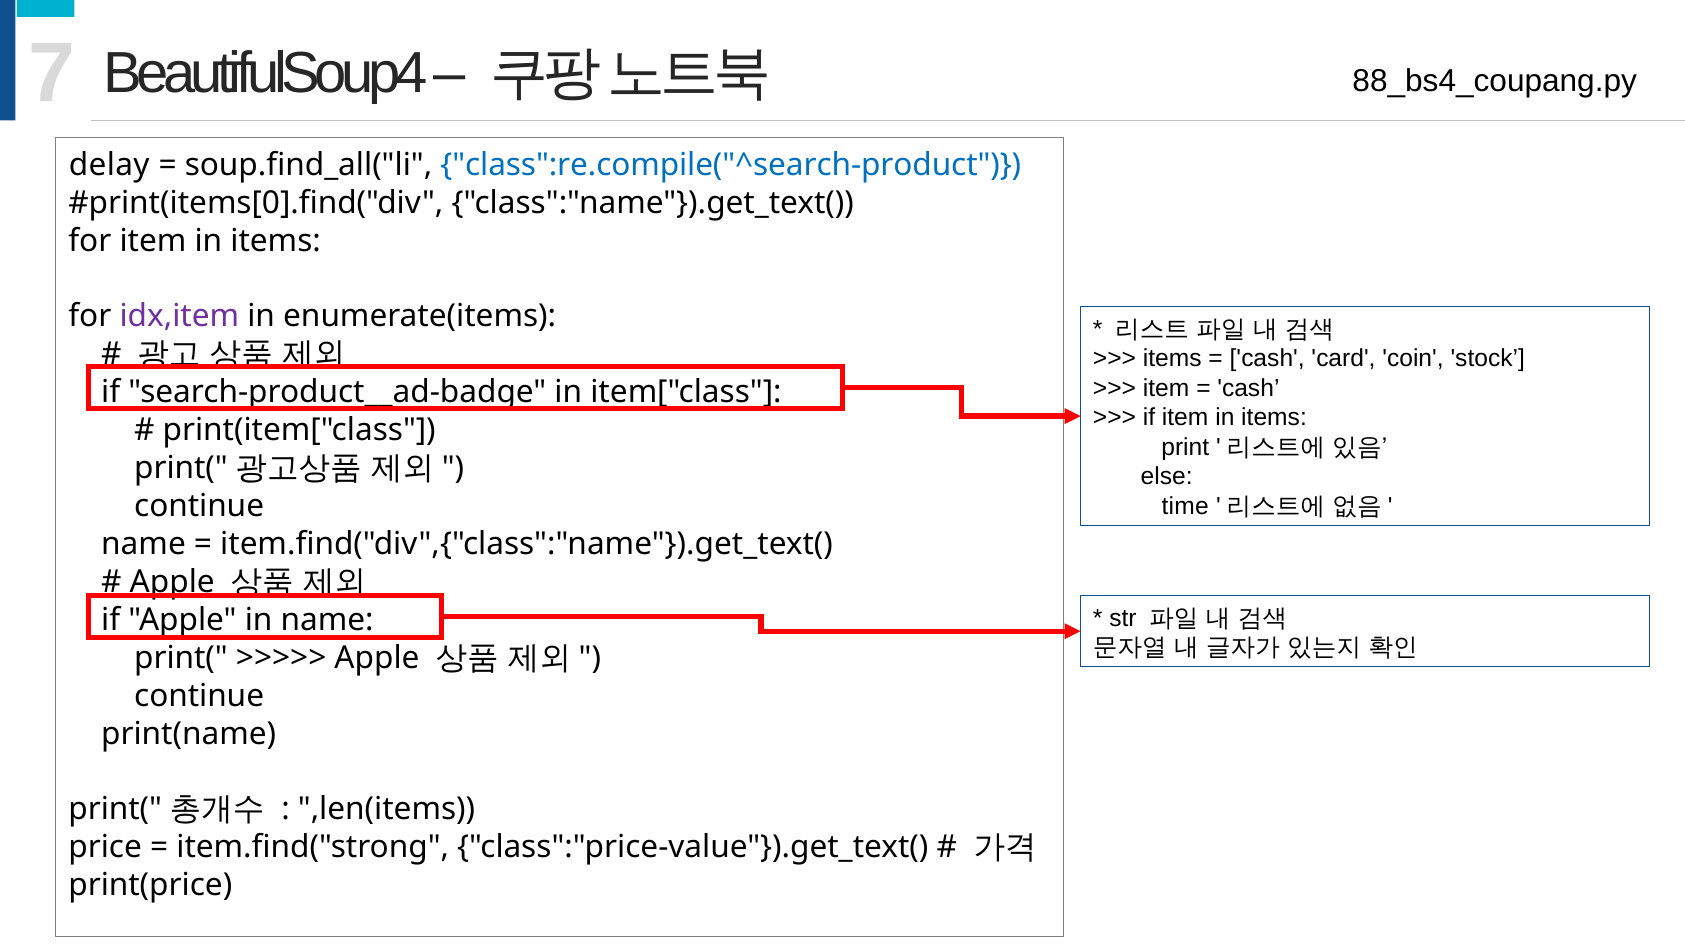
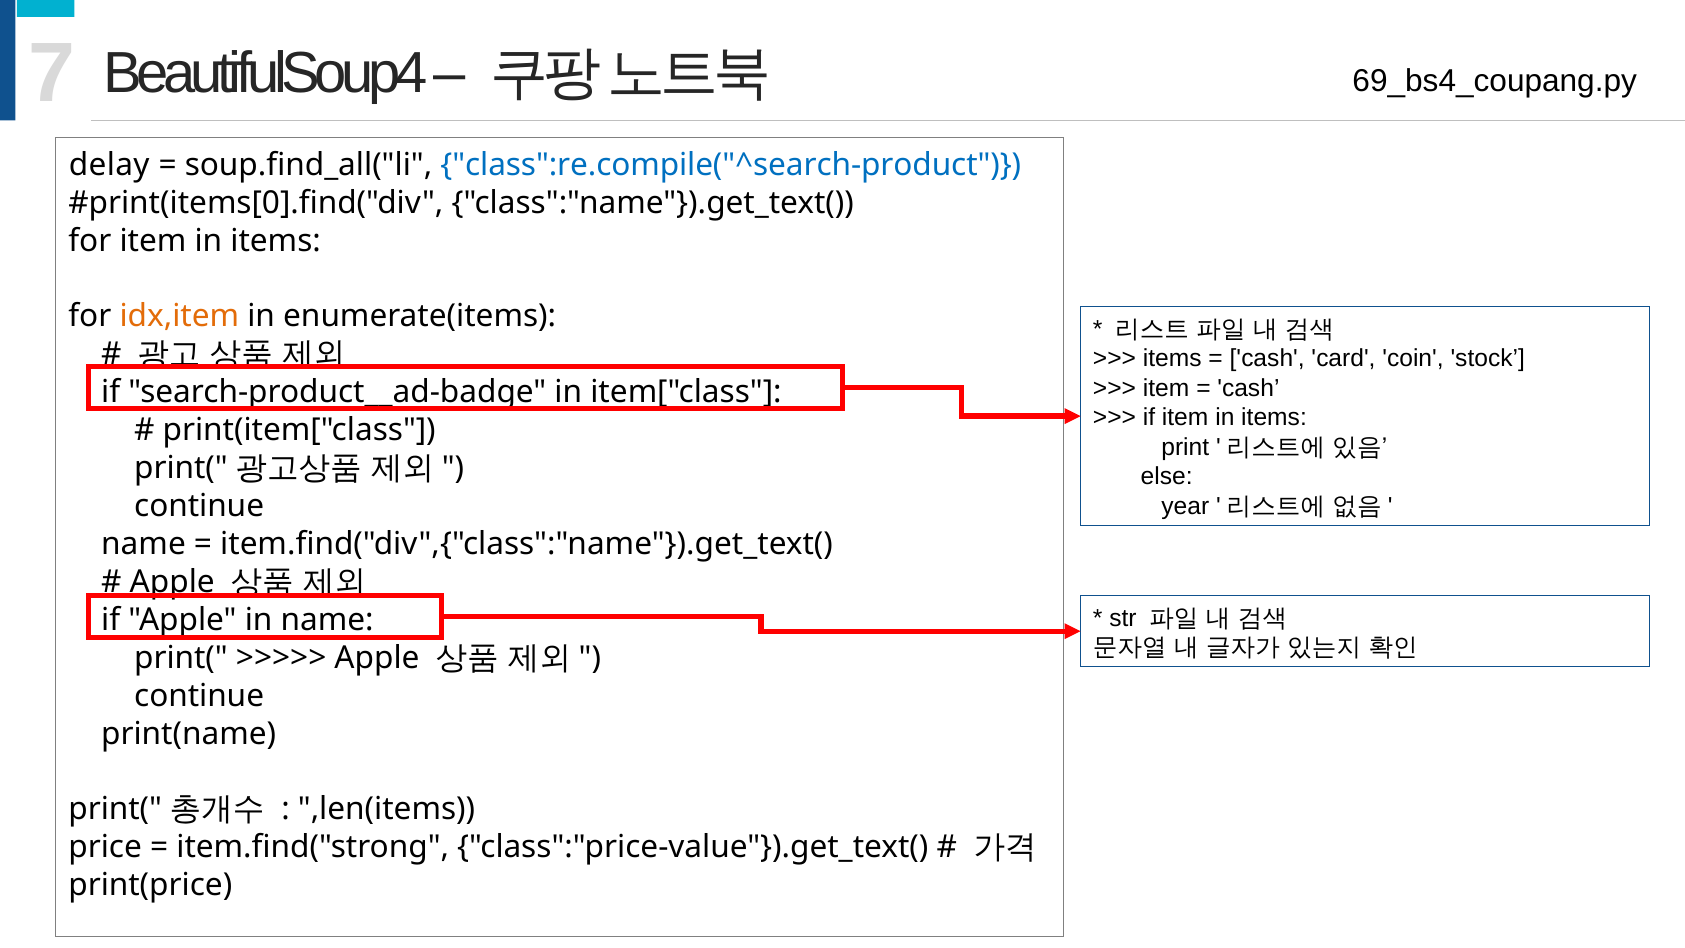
88_bs4_coupang.py: 88_bs4_coupang.py -> 69_bs4_coupang.py
idx,item colour: purple -> orange
time: time -> year
